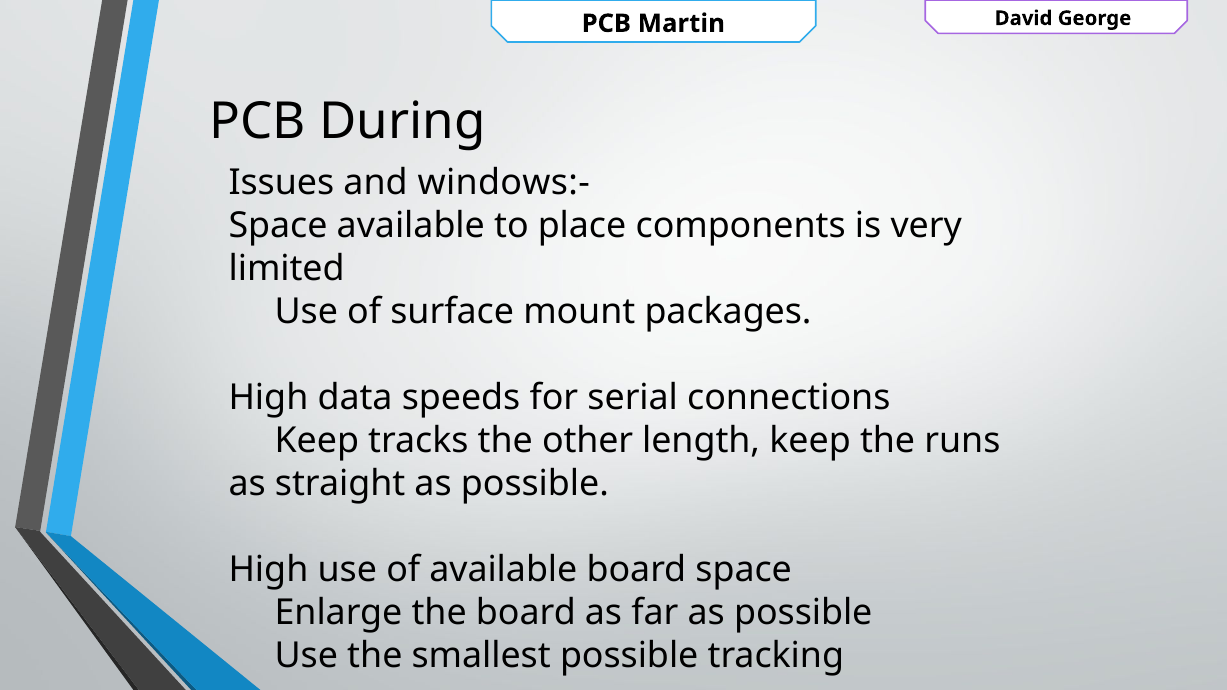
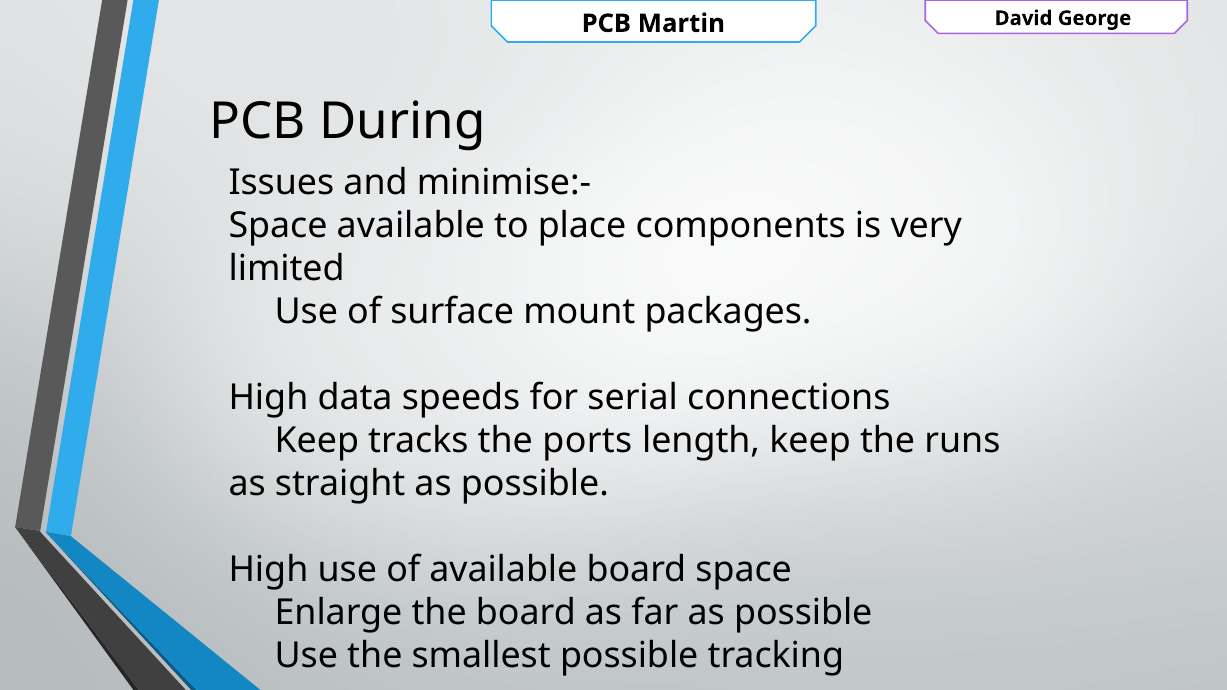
windows:-: windows:- -> minimise:-
other: other -> ports
